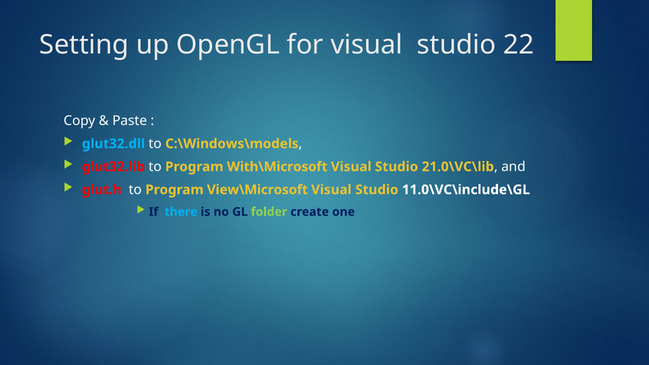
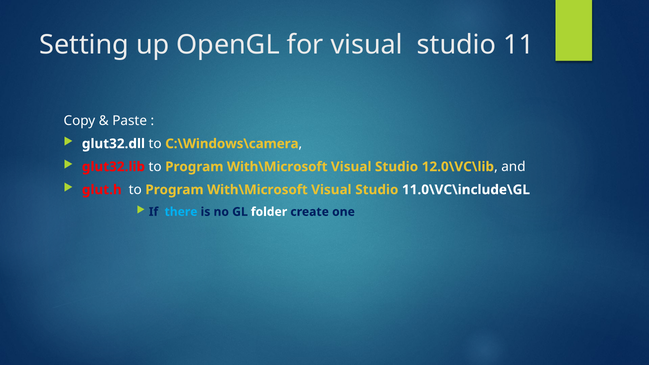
22: 22 -> 11
glut32.dll colour: light blue -> white
C:\Windows\models: C:\Windows\models -> C:\Windows\camera
21.0\VC\lib: 21.0\VC\lib -> 12.0\VC\lib
glut.h to Program View\Microsoft: View\Microsoft -> With\Microsoft
folder colour: light green -> white
